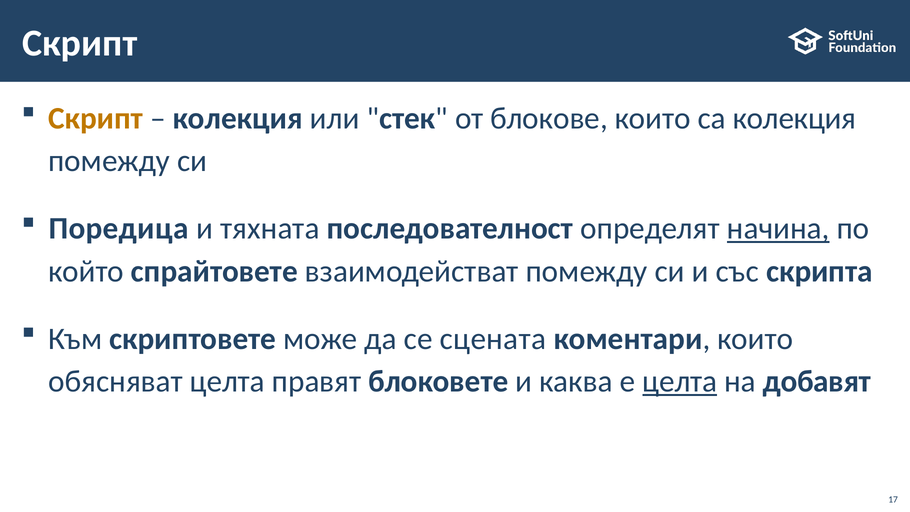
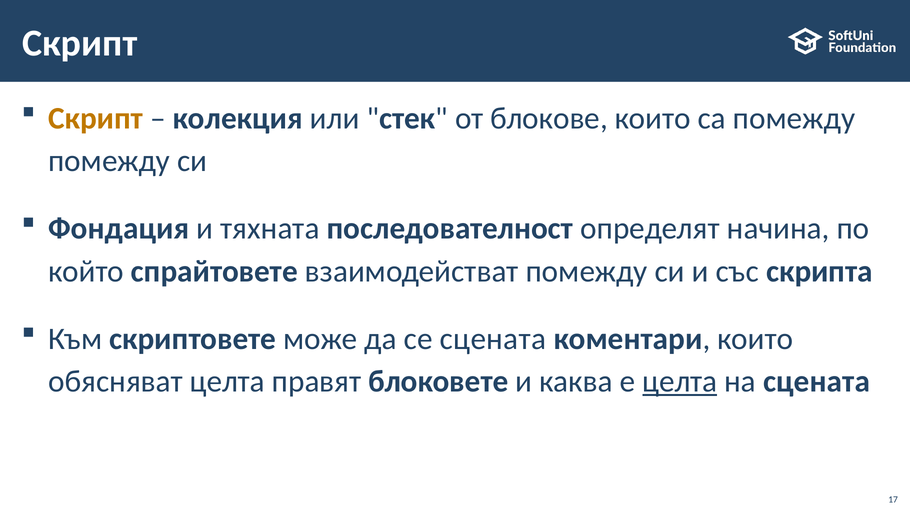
са колекция: колекция -> помежду
Поредица: Поредица -> Фондация
начина underline: present -> none
на добавят: добавят -> сцената
